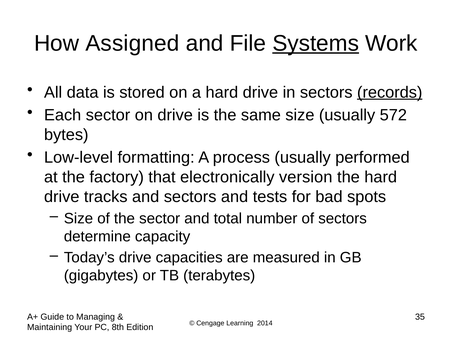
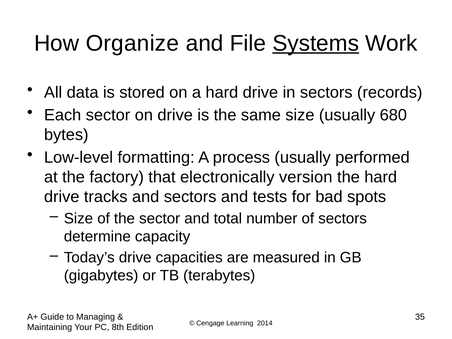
Assigned: Assigned -> Organize
records underline: present -> none
572: 572 -> 680
